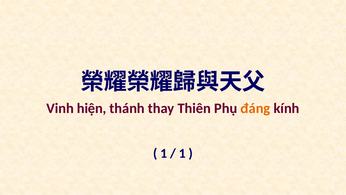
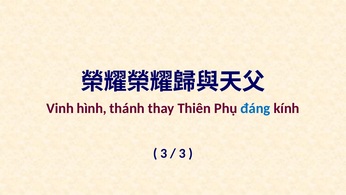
hiện: hiện -> hình
đáng colour: orange -> blue
1 at (164, 153): 1 -> 3
1 at (182, 153): 1 -> 3
